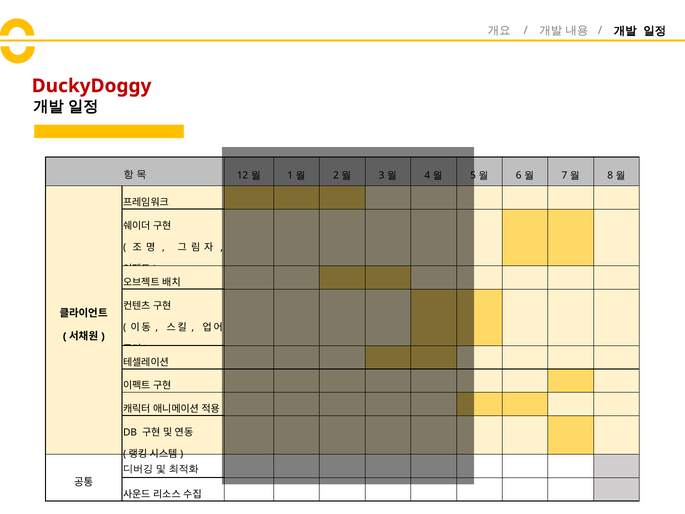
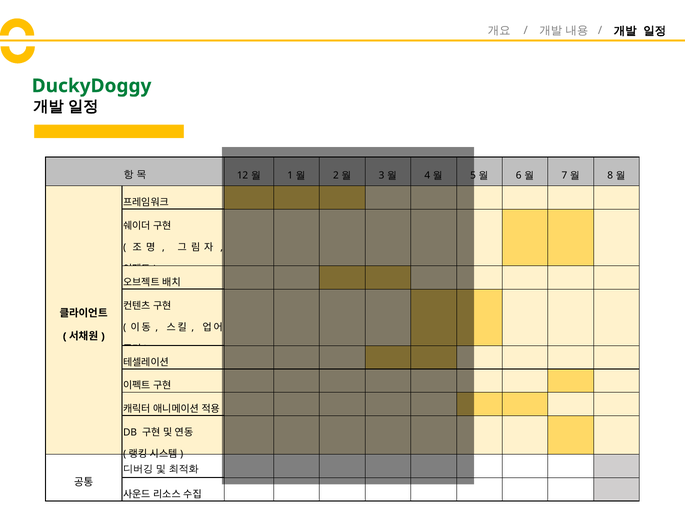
DuckyDoggy colour: red -> green
